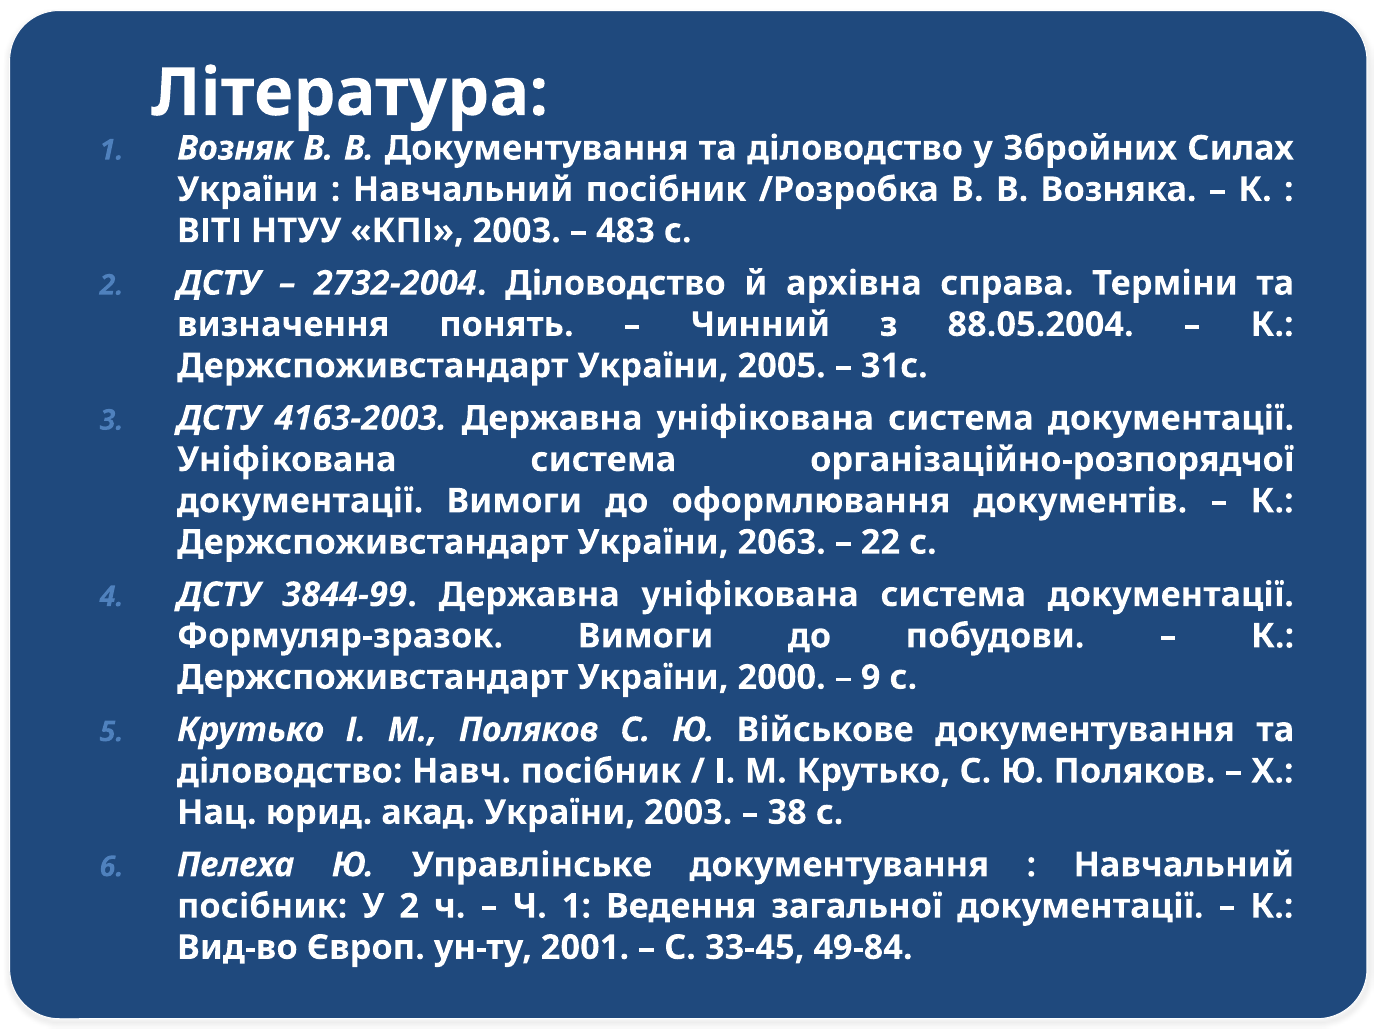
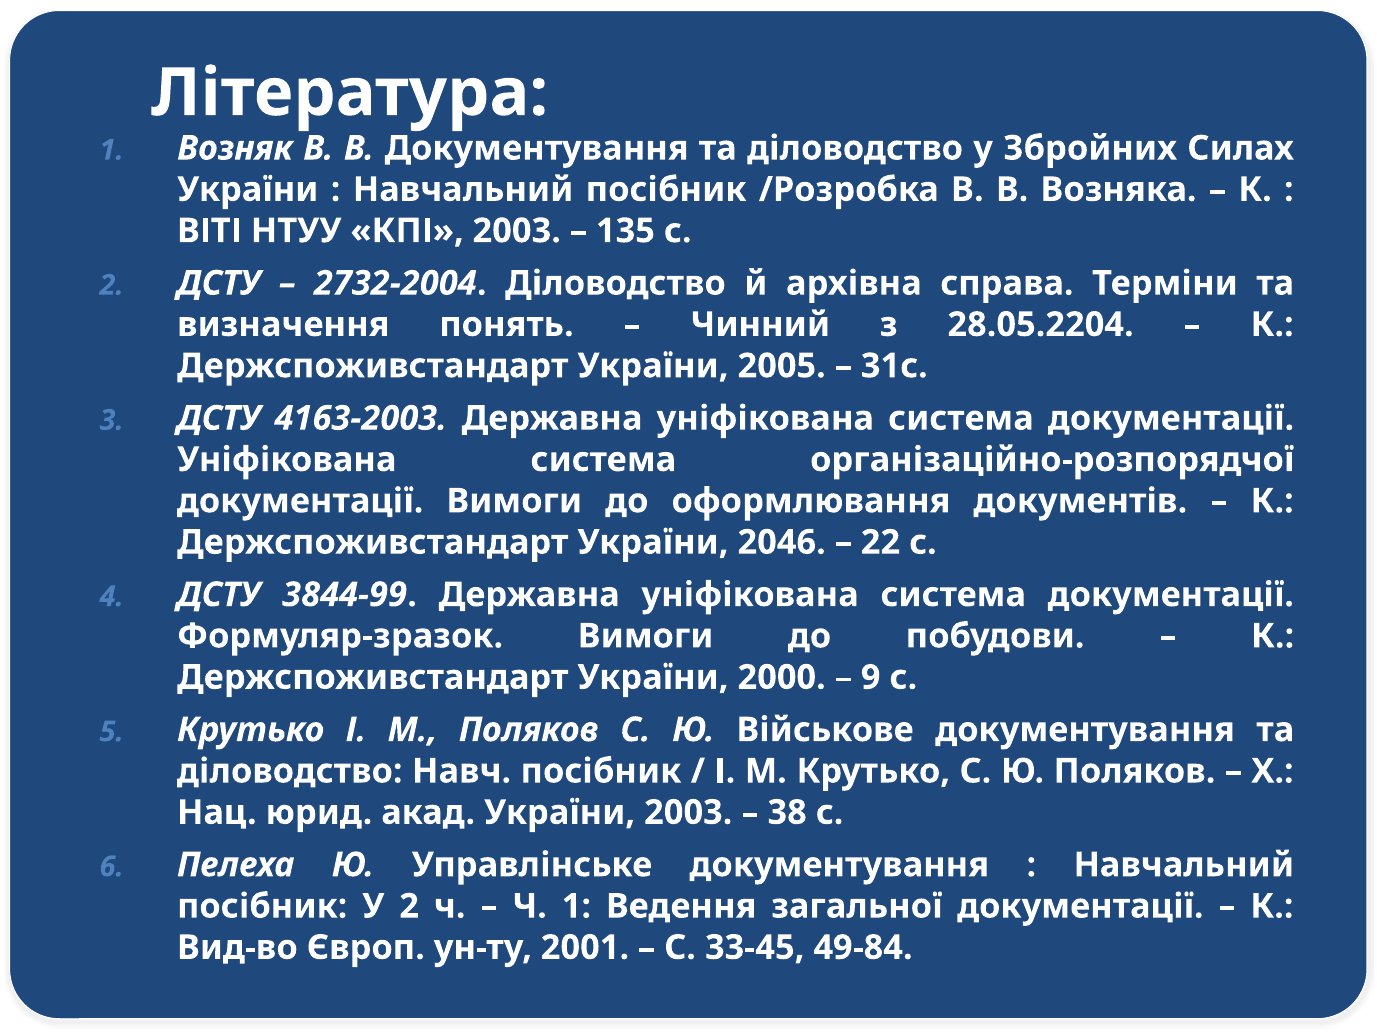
483: 483 -> 135
88.05.2004: 88.05.2004 -> 28.05.2204
2063: 2063 -> 2046
